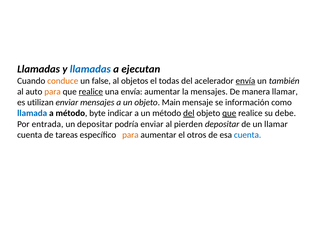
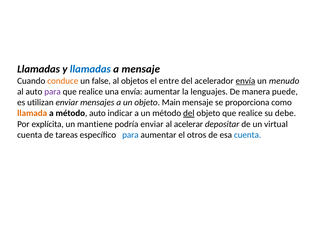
a ejecutan: ejecutan -> mensaje
todas: todas -> entre
también: también -> menudo
para at (53, 92) colour: orange -> purple
realice at (91, 92) underline: present -> none
la mensajes: mensajes -> lenguajes
manera llamar: llamar -> puede
información: información -> proporciona
llamada colour: blue -> orange
método byte: byte -> auto
que at (229, 113) underline: present -> none
entrada: entrada -> explícita
un depositar: depositar -> mantiene
pierden: pierden -> acelerar
un llamar: llamar -> virtual
para at (130, 135) colour: orange -> blue
